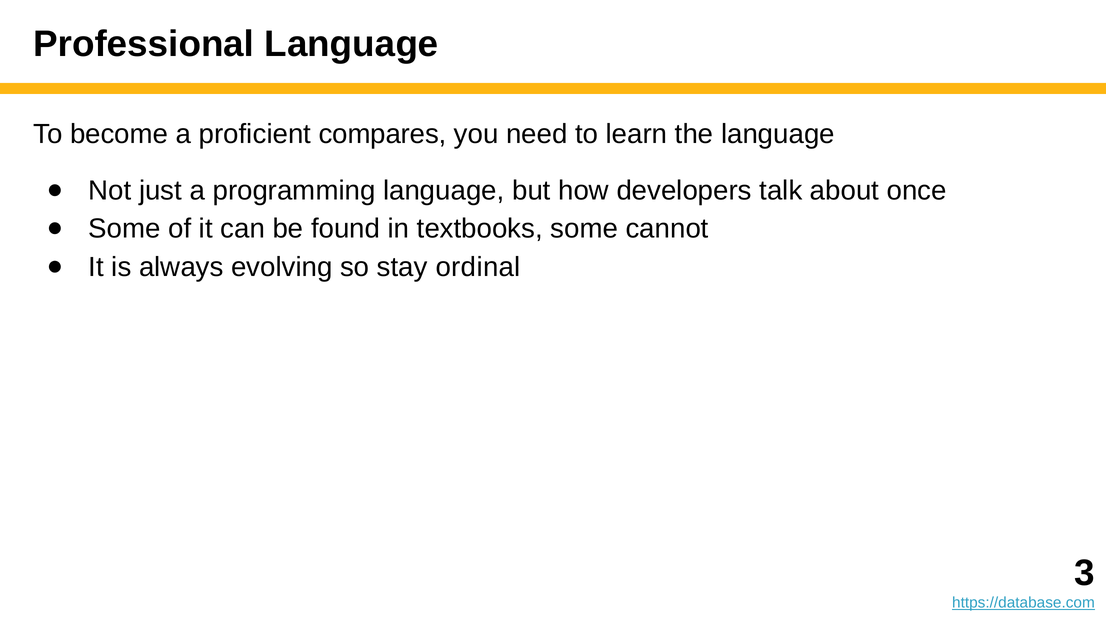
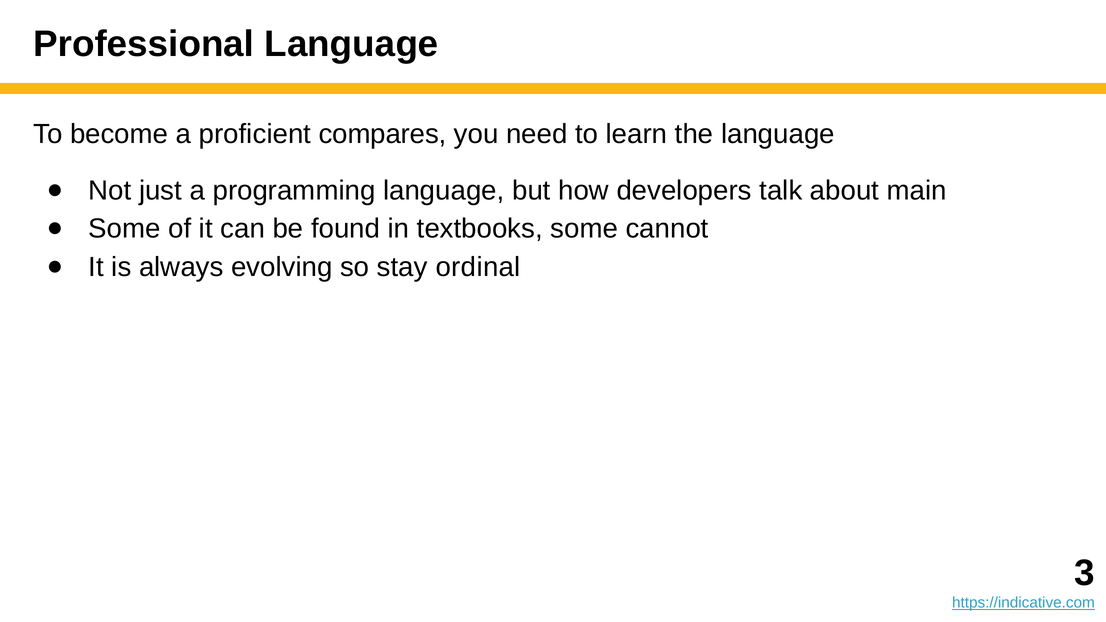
once: once -> main
https://database.com: https://database.com -> https://indicative.com
